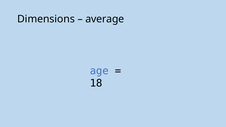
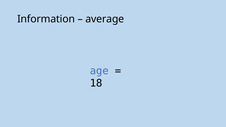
Dimensions: Dimensions -> Information
